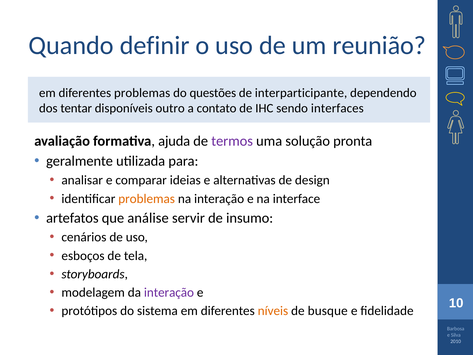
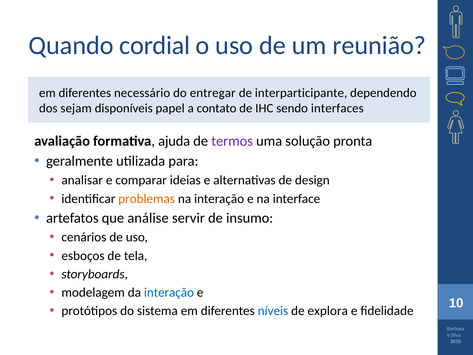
definir: definir -> cordial
diferentes problemas: problemas -> necessário
questões: questões -> entregar
tentar: tentar -> sejam
outro: outro -> papel
interação at (169, 292) colour: purple -> blue
níveis colour: orange -> blue
busque: busque -> explora
